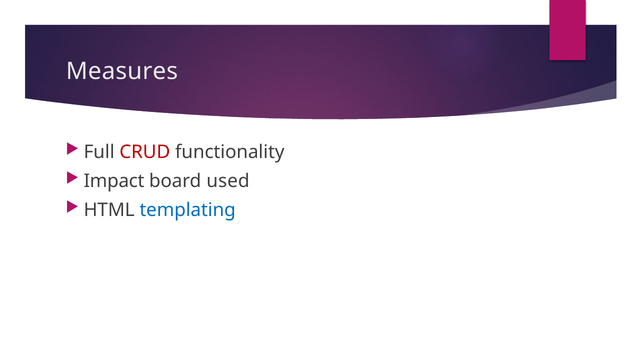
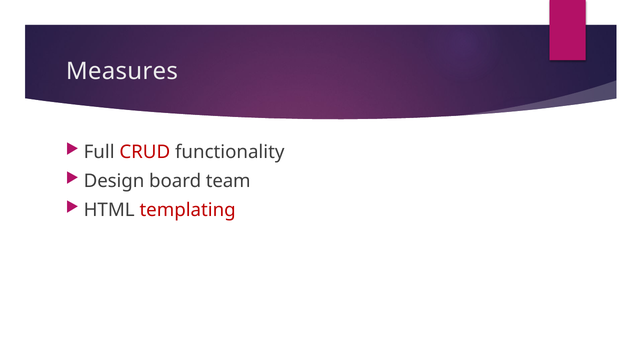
Impact: Impact -> Design
used: used -> team
templating colour: blue -> red
